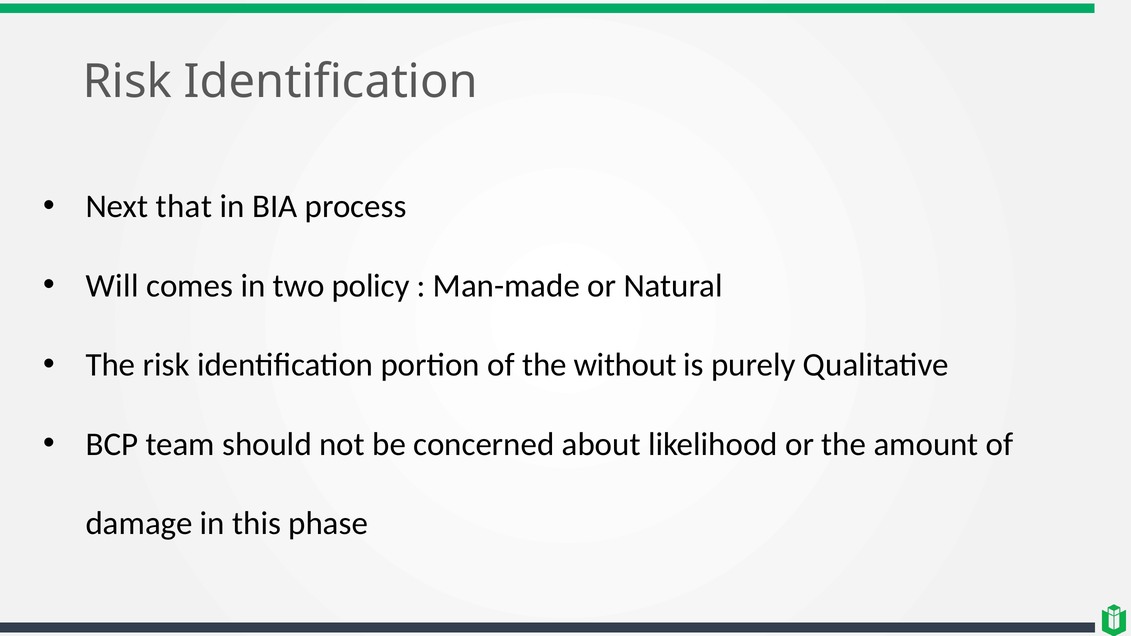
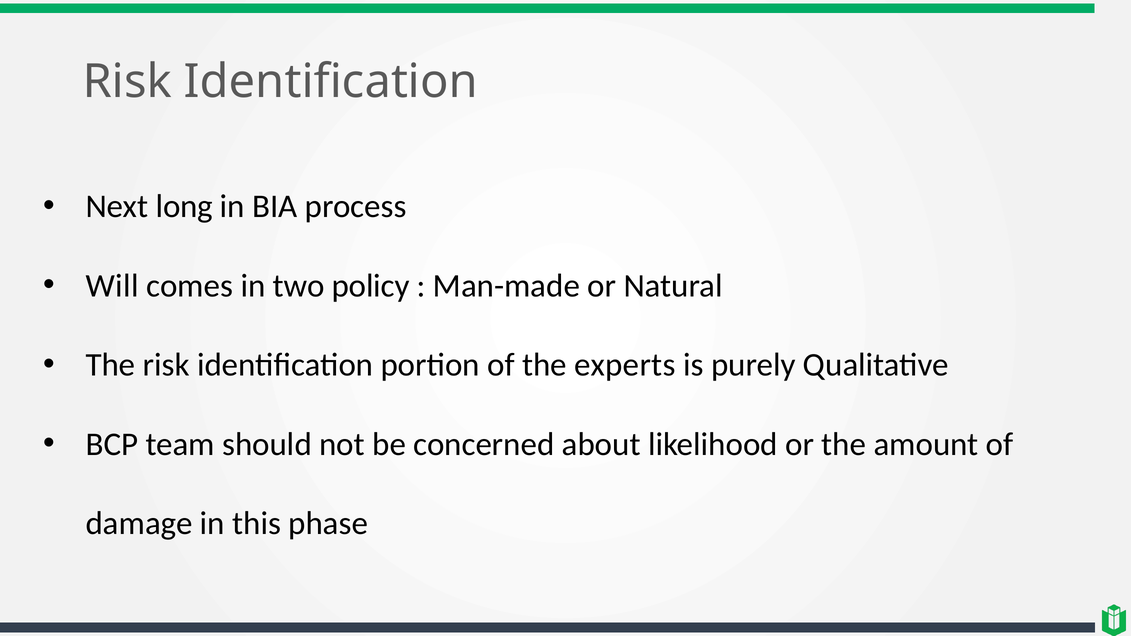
that: that -> long
without: without -> experts
